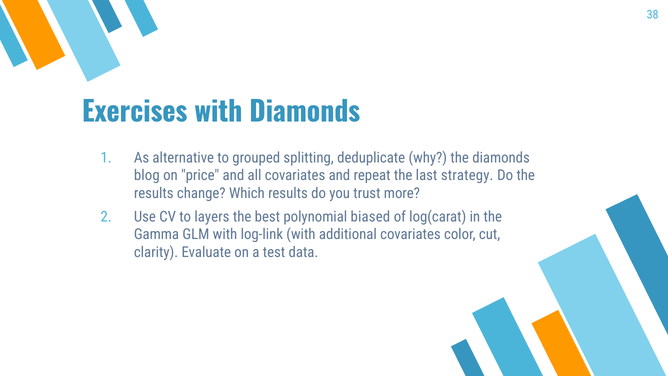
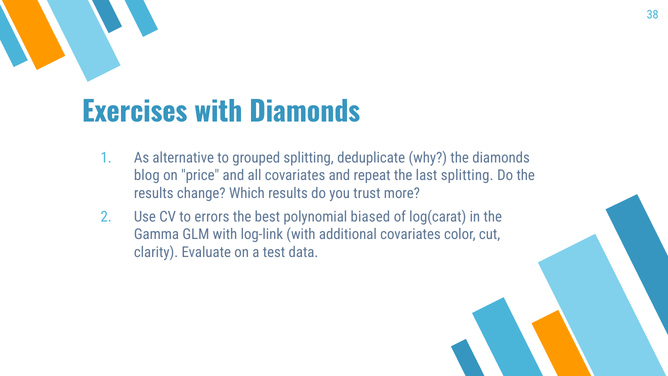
last strategy: strategy -> splitting
layers: layers -> errors
